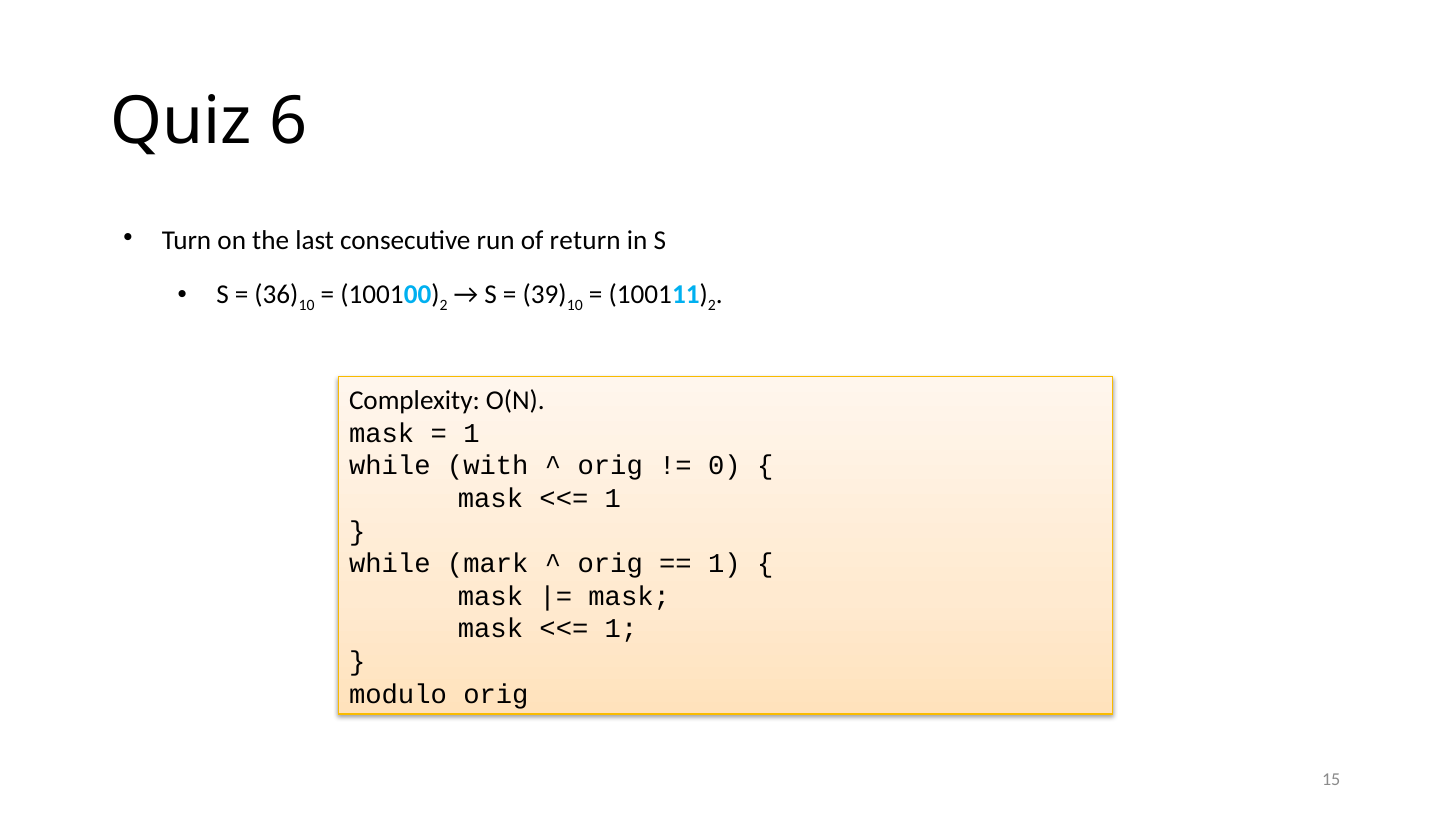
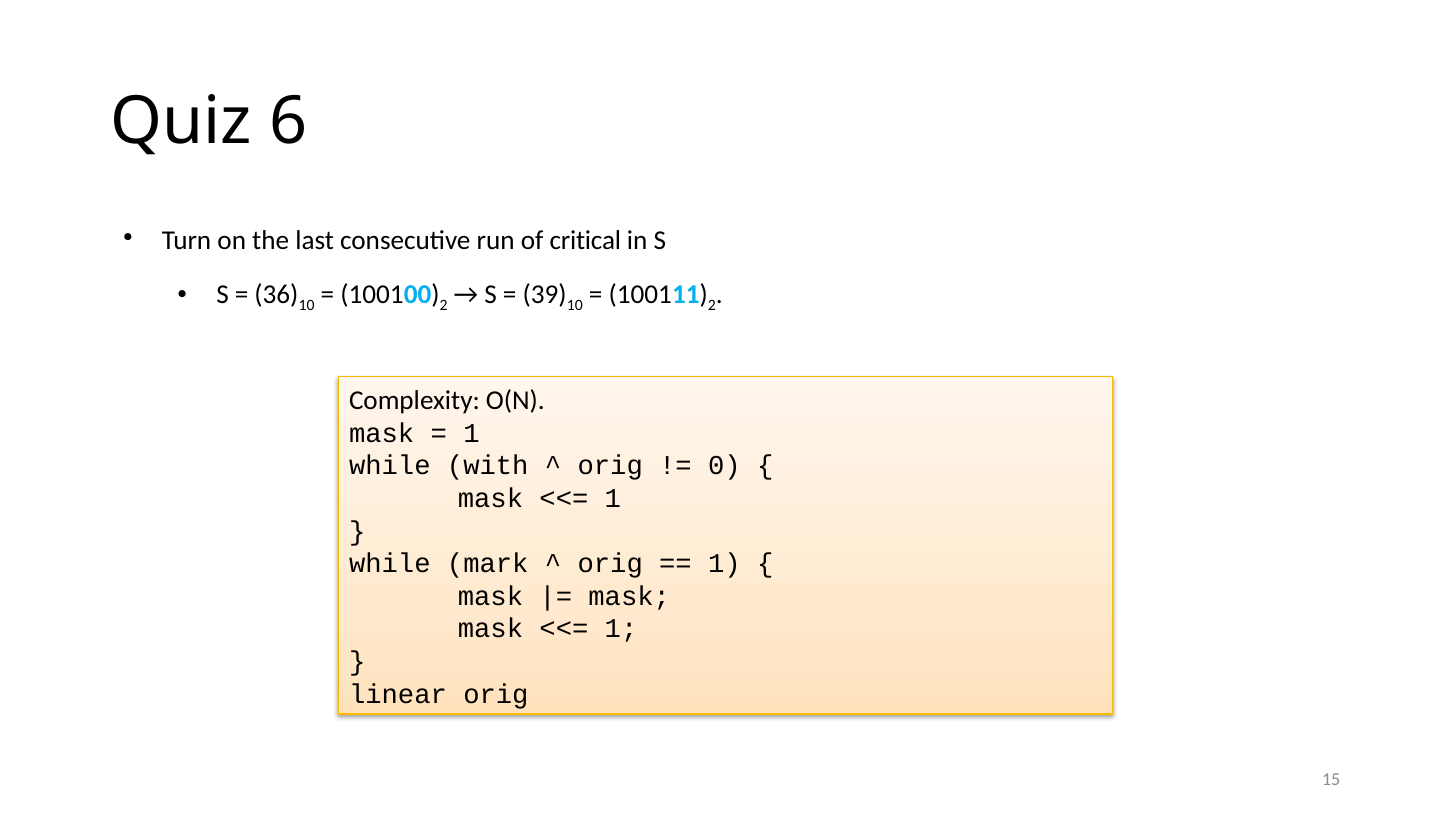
return: return -> critical
modulo: modulo -> linear
